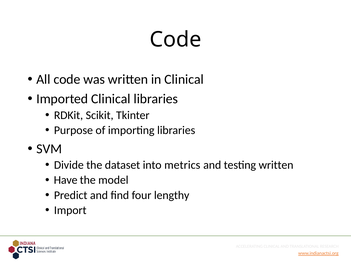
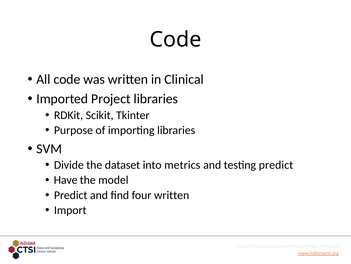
Imported Clinical: Clinical -> Project
testing written: written -> predict
four lengthy: lengthy -> written
